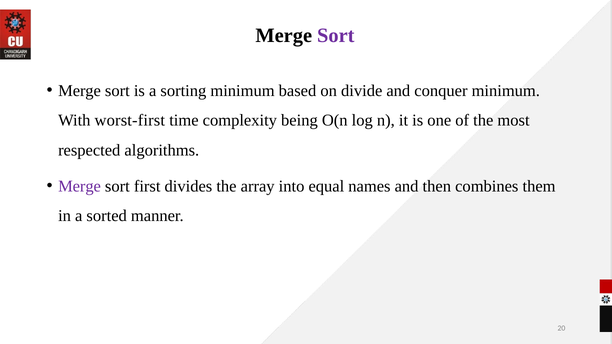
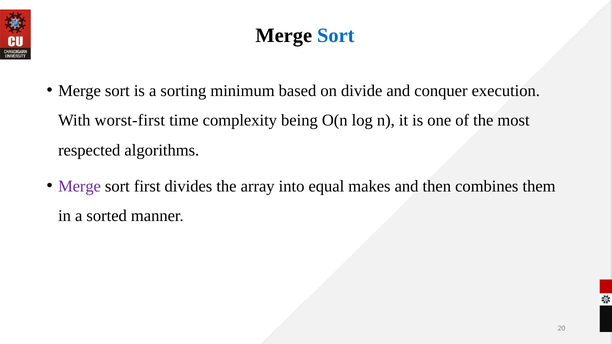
Sort at (336, 36) colour: purple -> blue
conquer minimum: minimum -> execution
names: names -> makes
